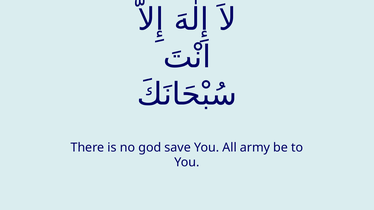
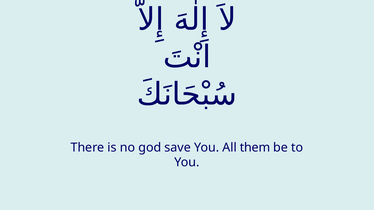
army: army -> them
